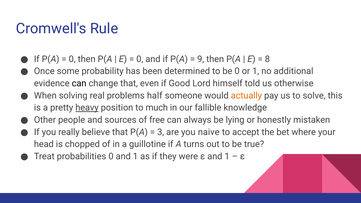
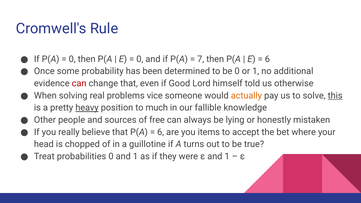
9: 9 -> 7
8 at (267, 59): 8 -> 6
can at (79, 83) colour: black -> red
half: half -> vice
this underline: none -> present
3 at (161, 132): 3 -> 6
naive: naive -> items
